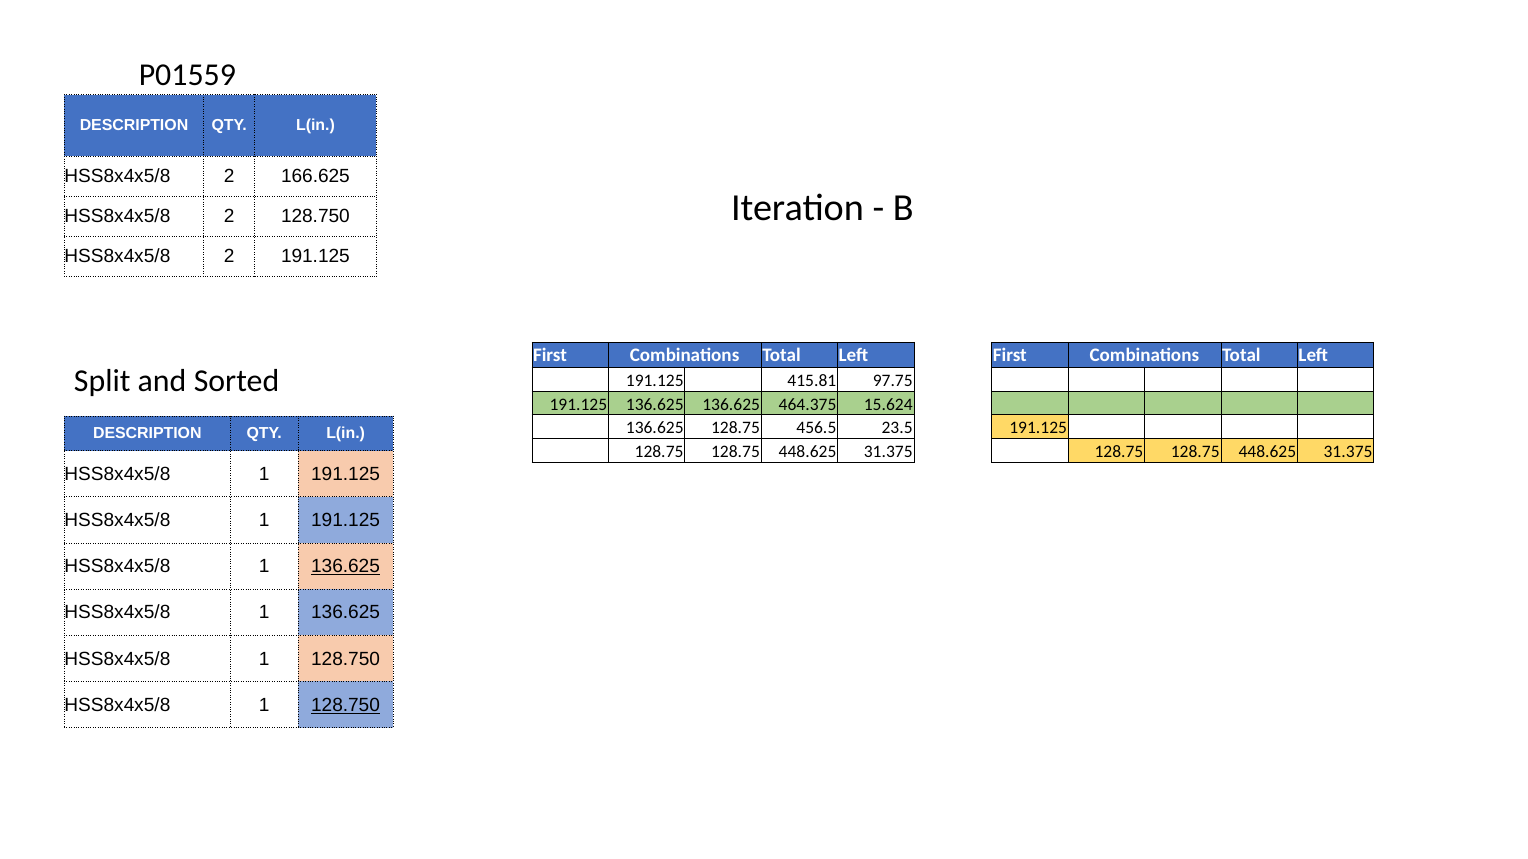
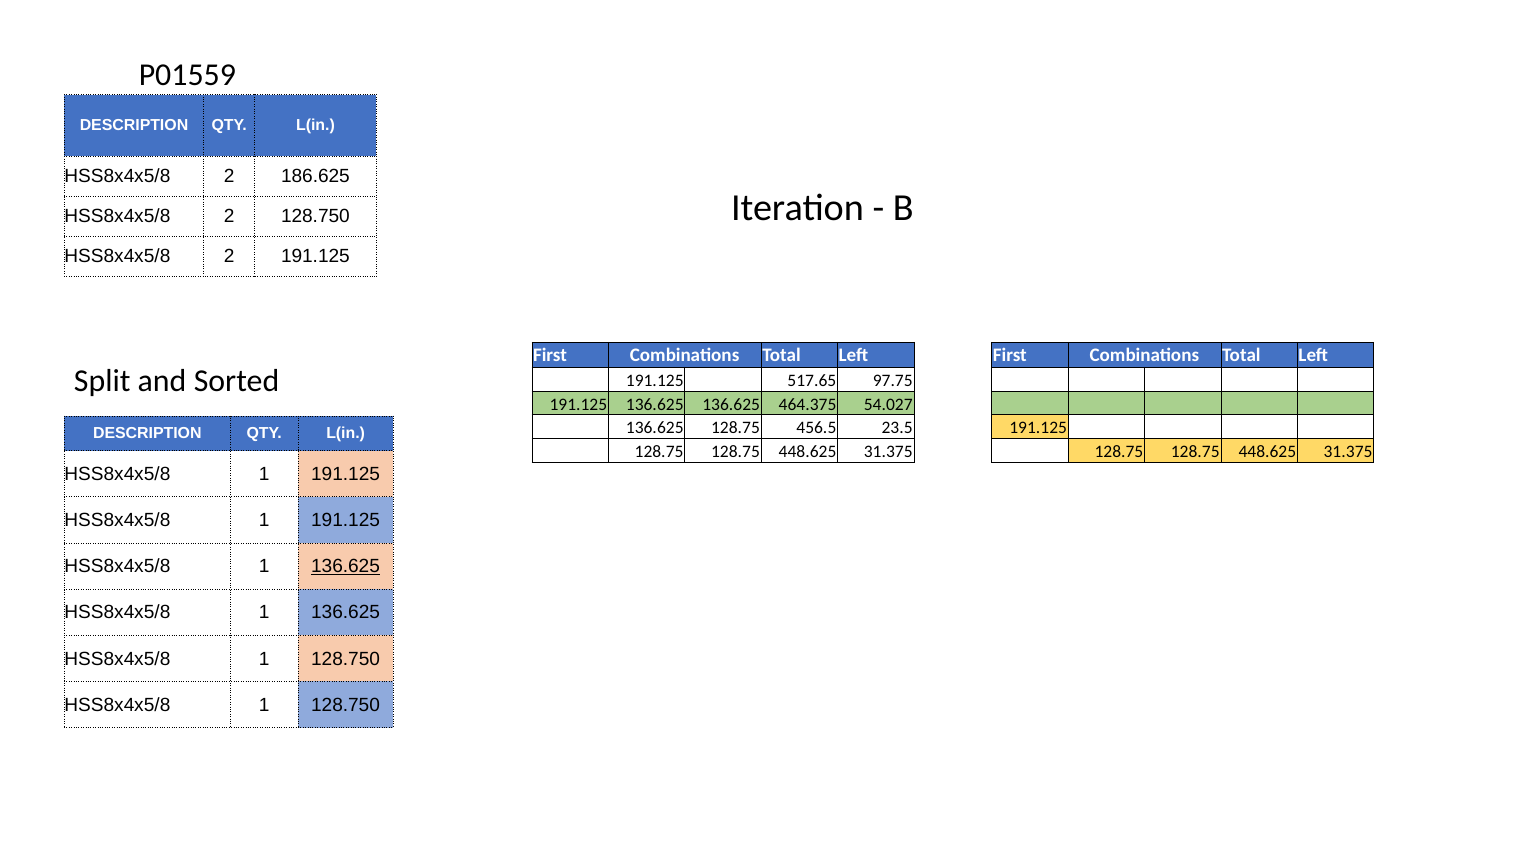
166.625: 166.625 -> 186.625
415.81: 415.81 -> 517.65
15.624: 15.624 -> 54.027
128.750 at (346, 705) underline: present -> none
